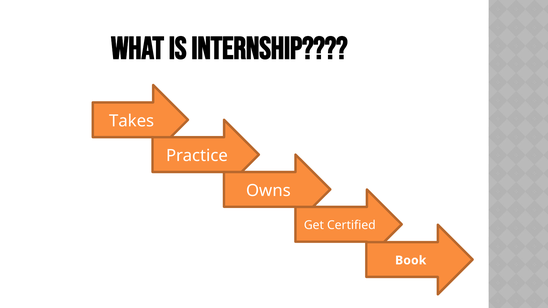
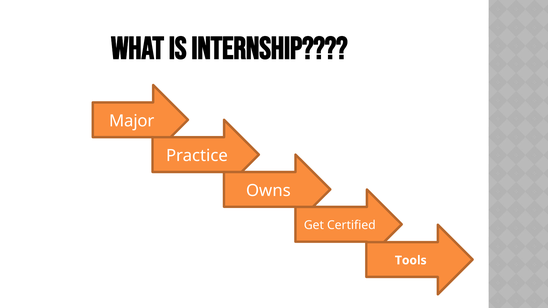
Takes: Takes -> Major
Book: Book -> Tools
